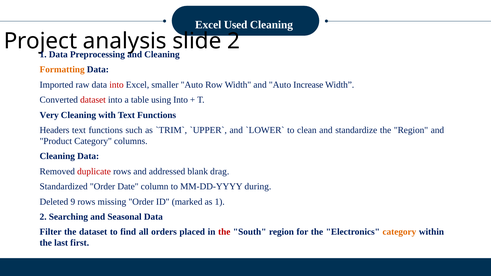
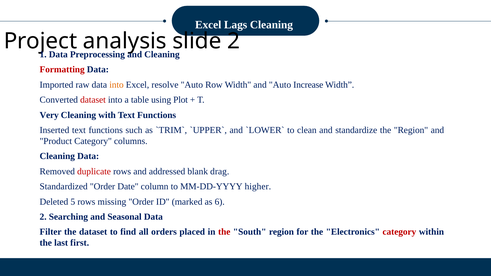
Used: Used -> Lags
Formatting colour: orange -> red
into at (117, 85) colour: red -> orange
smaller: smaller -> resolve
using Into: Into -> Plot
Headers: Headers -> Inserted
during: during -> higher
9: 9 -> 5
as 1: 1 -> 6
category at (399, 232) colour: orange -> red
